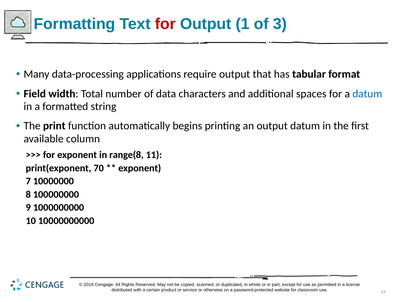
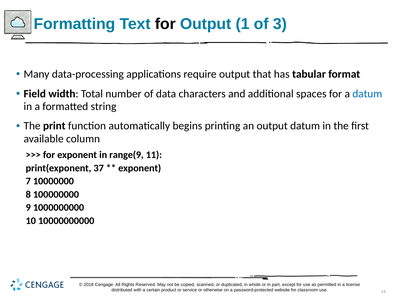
for at (165, 24) colour: red -> black
range(8: range(8 -> range(9
70: 70 -> 37
